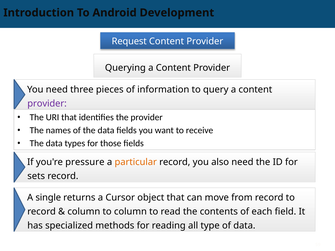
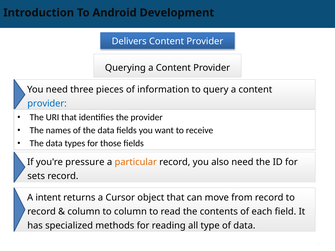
Request: Request -> Delivers
provider at (47, 104) colour: purple -> blue
single: single -> intent
